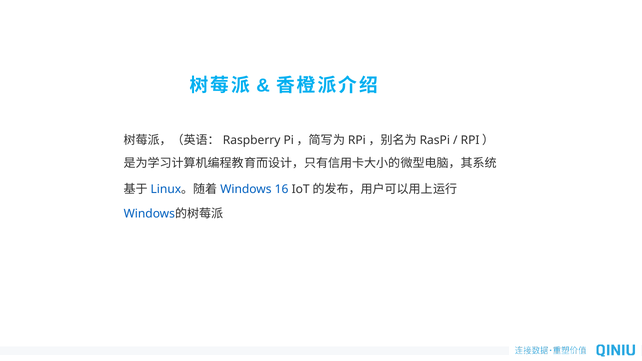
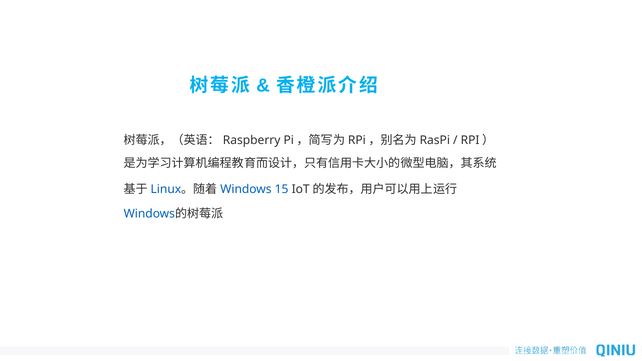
16: 16 -> 15
